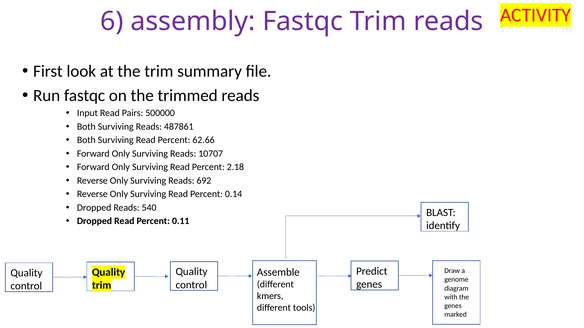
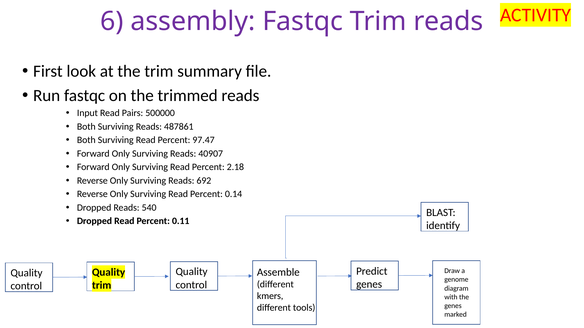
62.66: 62.66 -> 97.47
10707: 10707 -> 40907
